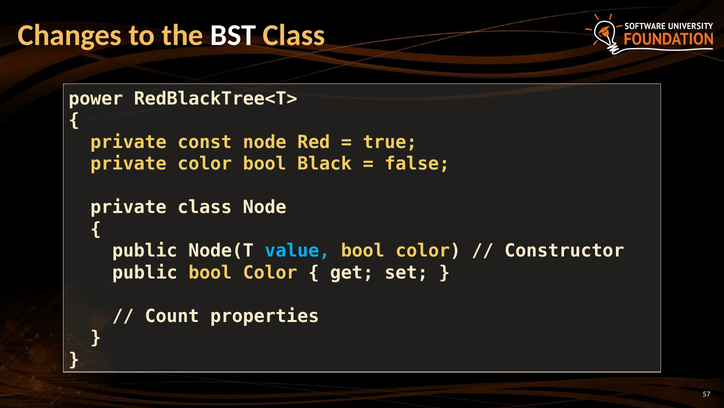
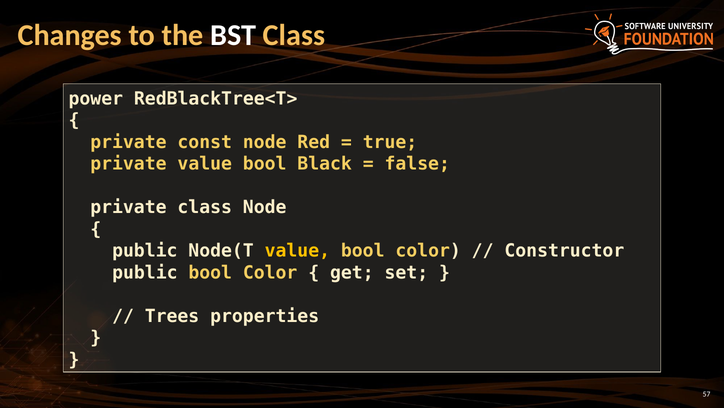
private color: color -> value
value at (297, 250) colour: light blue -> yellow
Count: Count -> Trees
